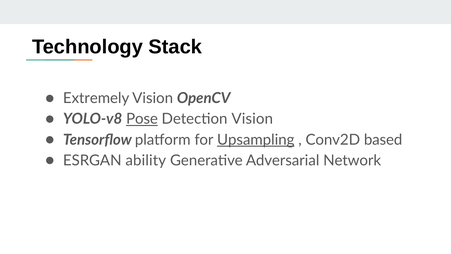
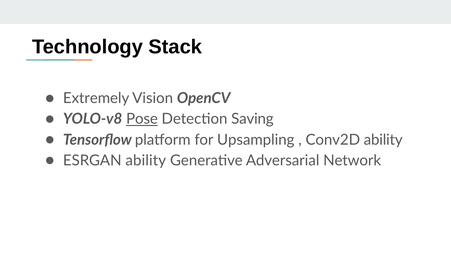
Detection Vision: Vision -> Saving
Upsampling underline: present -> none
Conv2D based: based -> ability
